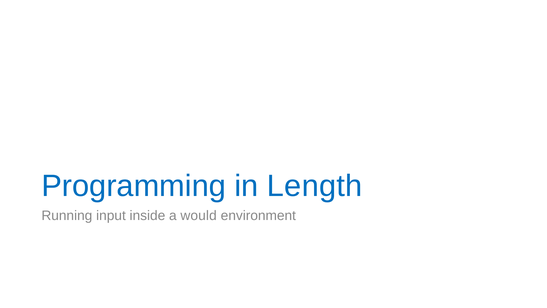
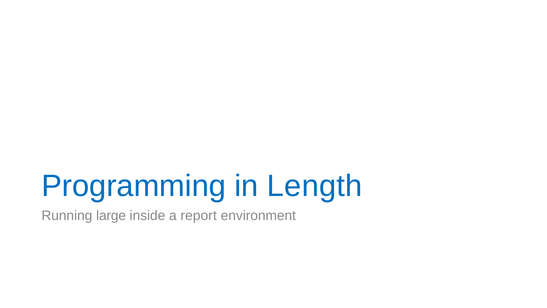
input: input -> large
would: would -> report
